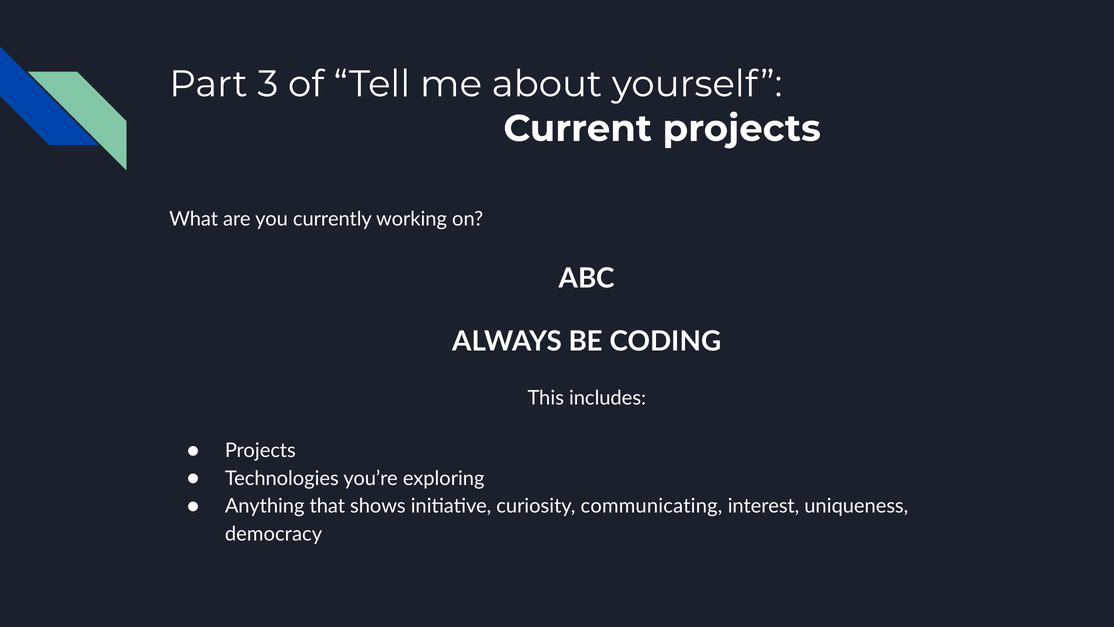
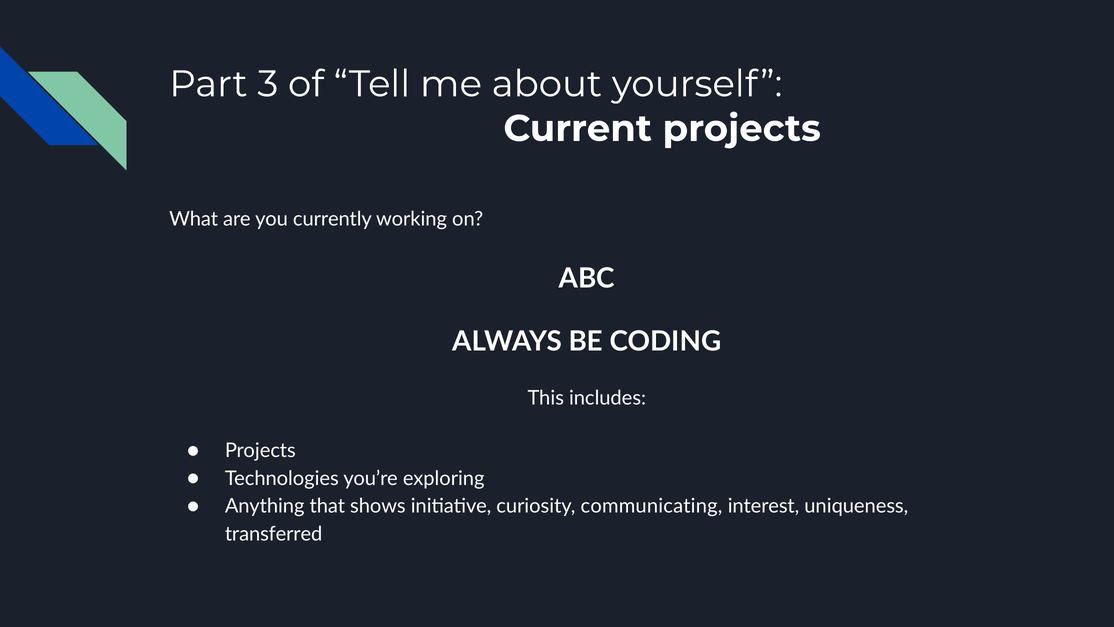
democracy: democracy -> transferred
